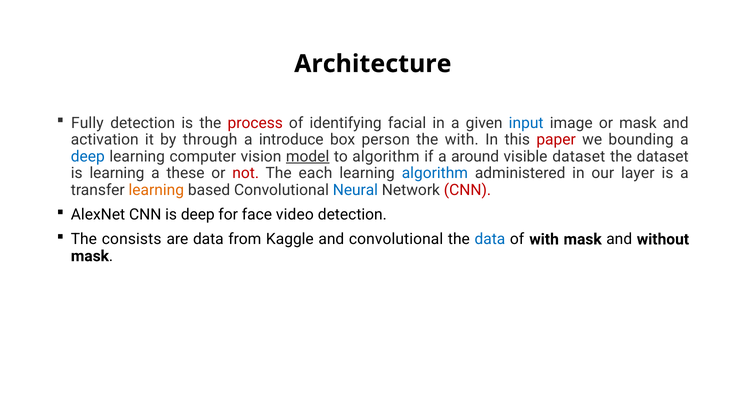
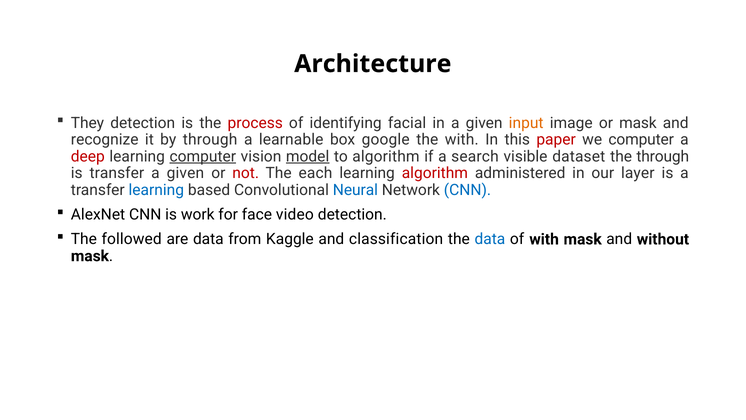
Fully: Fully -> They
input colour: blue -> orange
activation: activation -> recognize
introduce: introduce -> learnable
person: person -> google
we bounding: bounding -> computer
deep at (88, 156) colour: blue -> red
computer at (203, 156) underline: none -> present
around: around -> search
the dataset: dataset -> through
is learning: learning -> transfer
these at (185, 173): these -> given
algorithm at (435, 173) colour: blue -> red
learning at (156, 190) colour: orange -> blue
CNN at (467, 190) colour: red -> blue
is deep: deep -> work
consists: consists -> followed
and convolutional: convolutional -> classification
